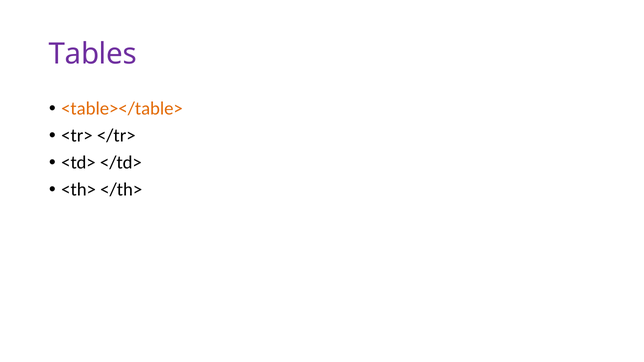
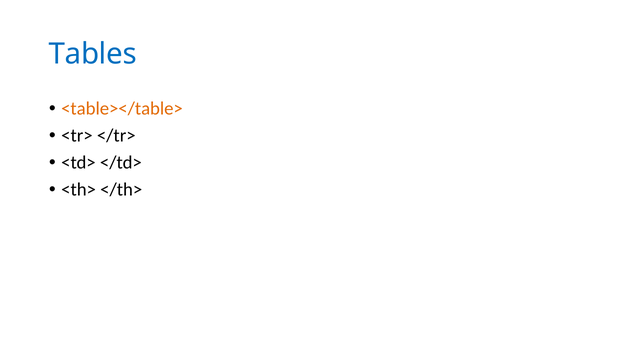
Tables colour: purple -> blue
